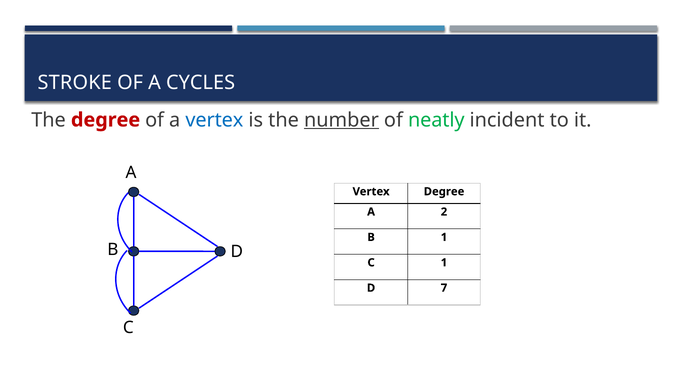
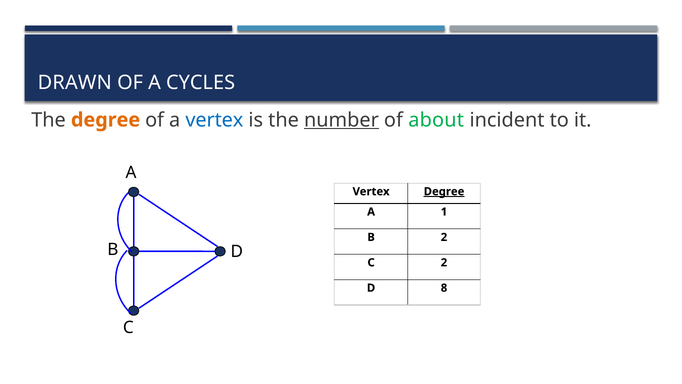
STROKE: STROKE -> DRAWN
degree at (106, 120) colour: red -> orange
neatly: neatly -> about
Degree at (444, 191) underline: none -> present
2: 2 -> 1
B 1: 1 -> 2
C 1: 1 -> 2
7: 7 -> 8
